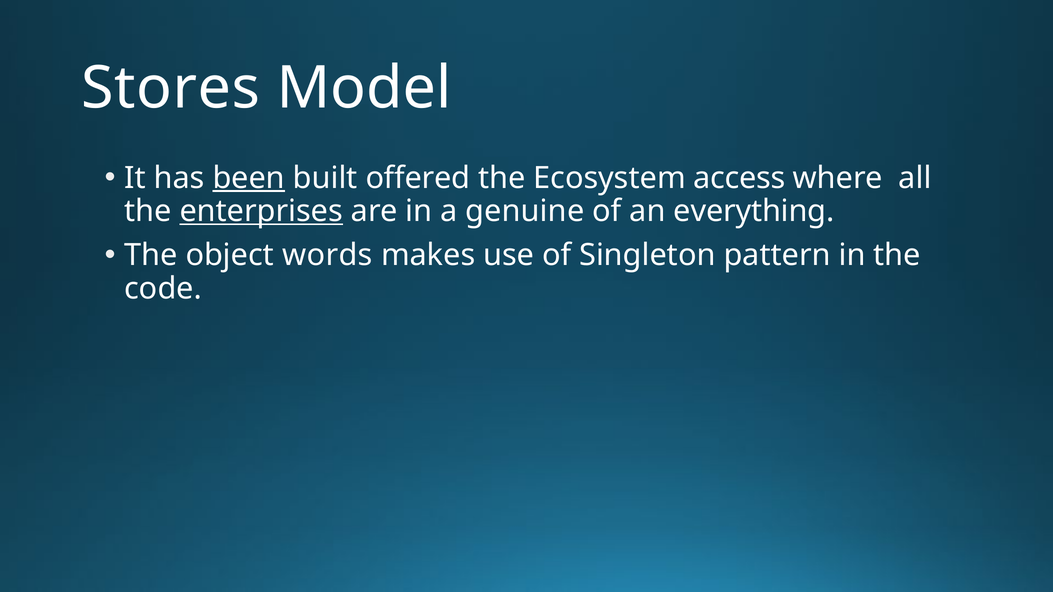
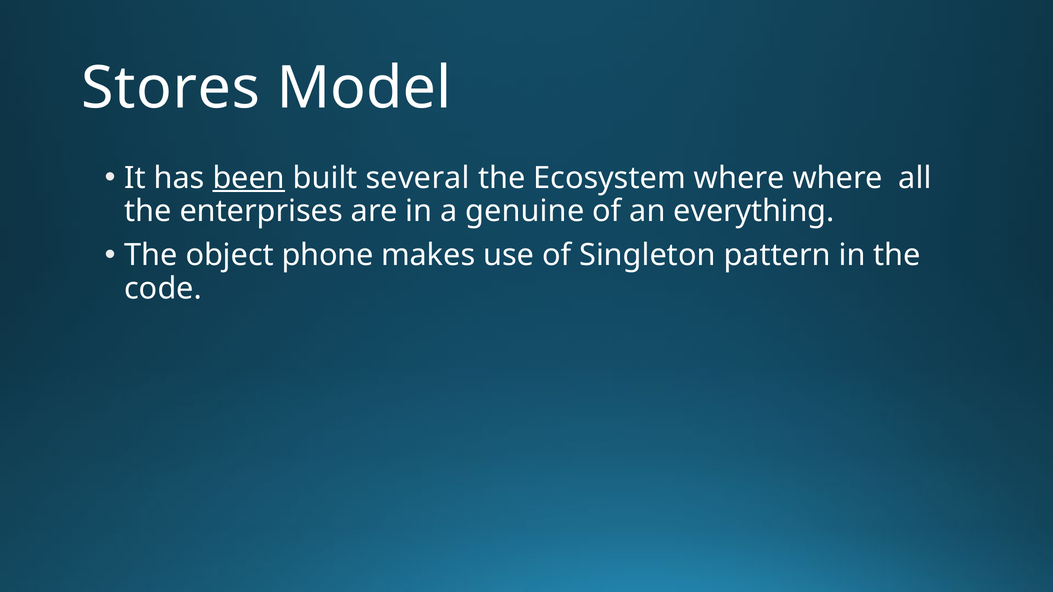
offered: offered -> several
Ecosystem access: access -> where
enterprises underline: present -> none
words: words -> phone
